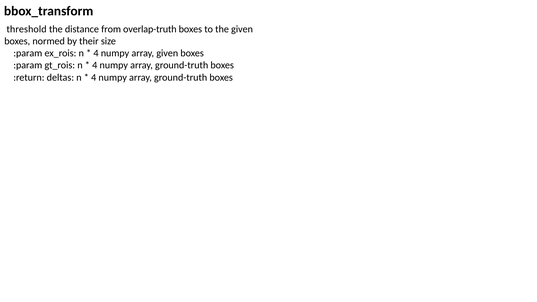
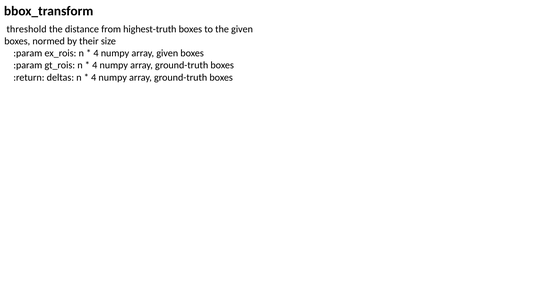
overlap-truth: overlap-truth -> highest-truth
